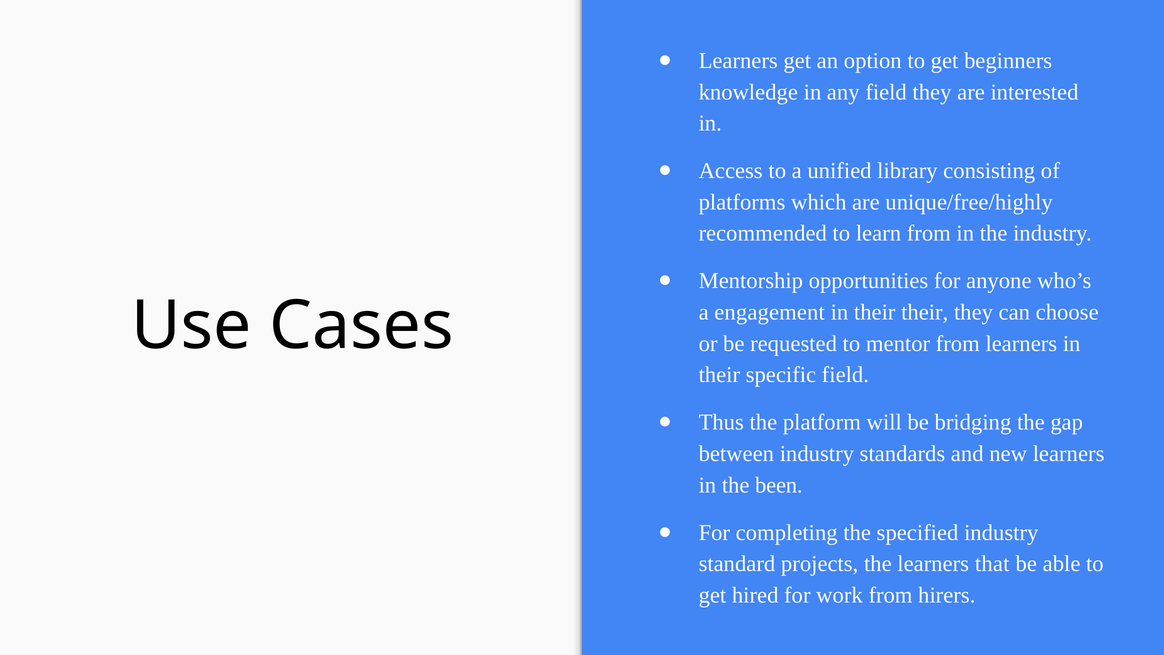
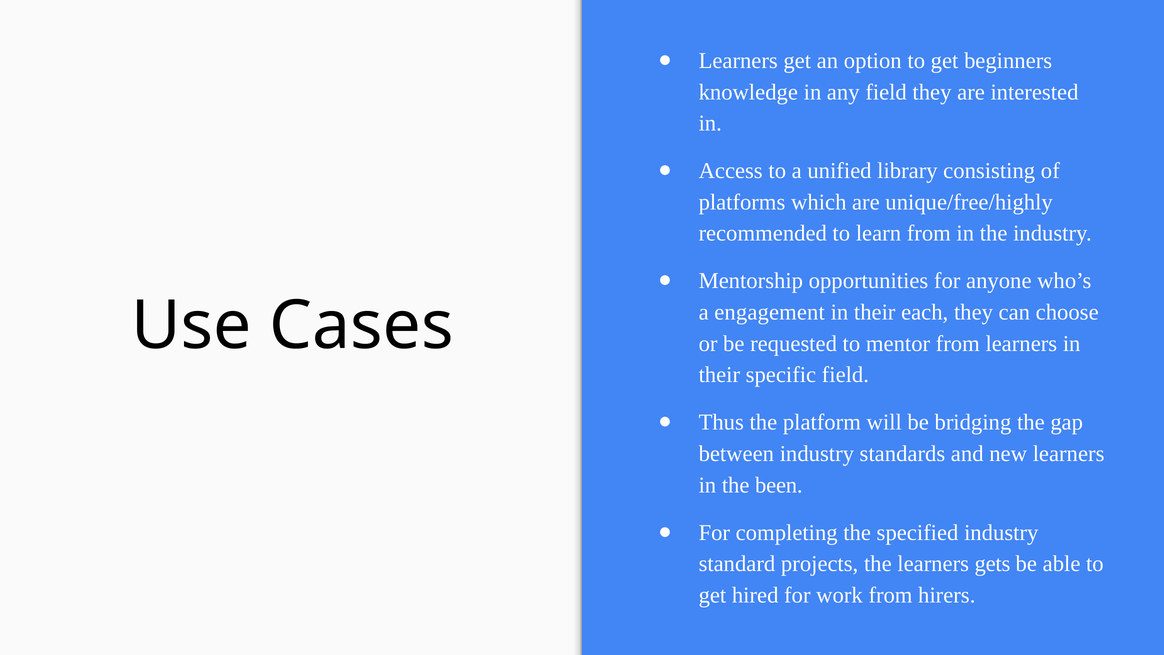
their their: their -> each
that: that -> gets
